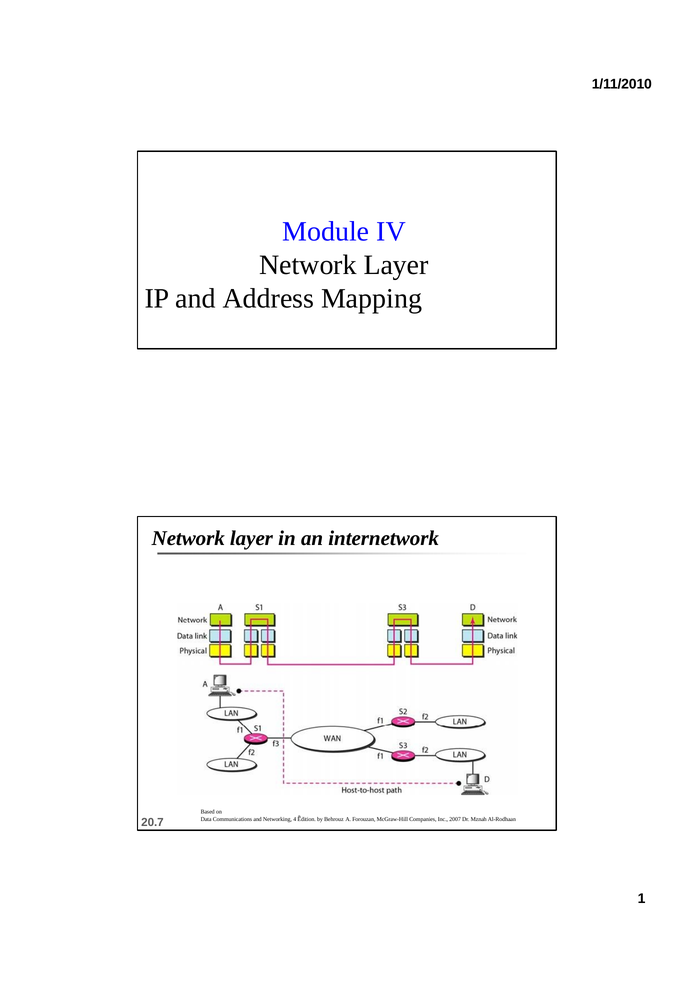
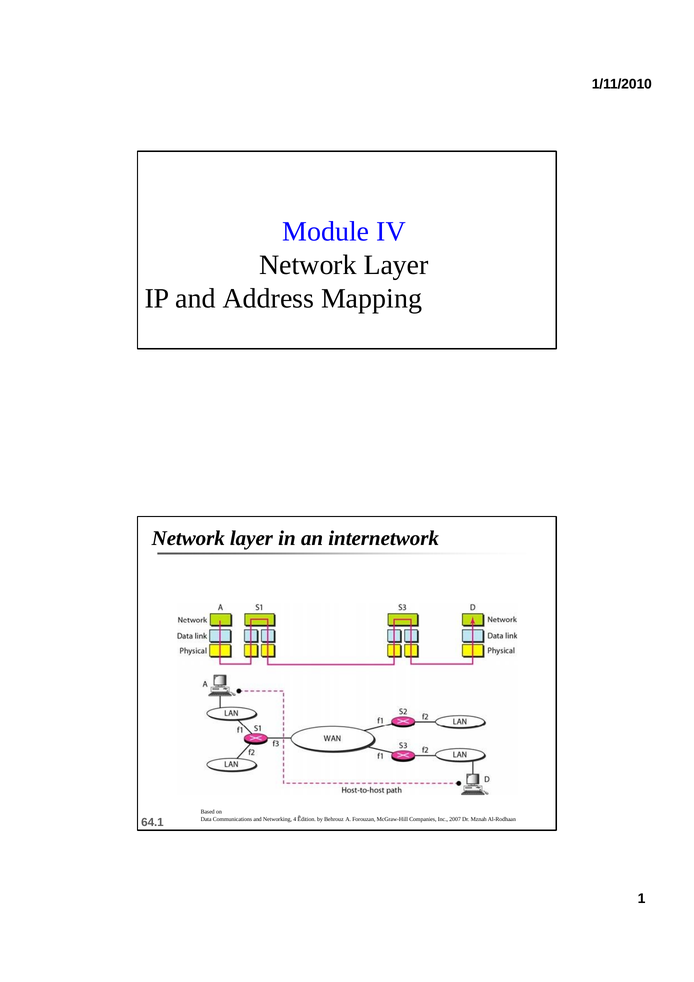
20.7: 20.7 -> 64.1
